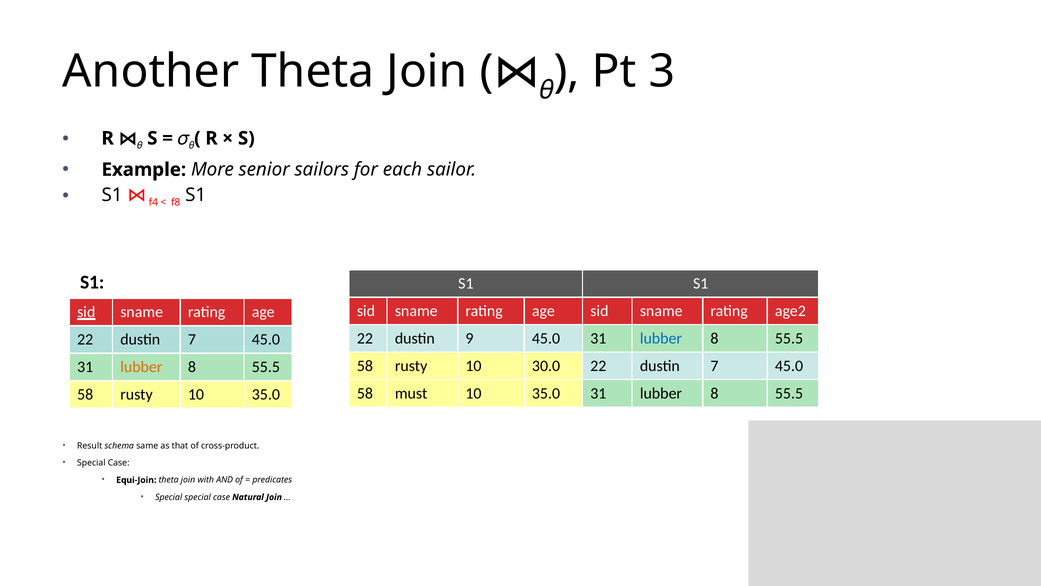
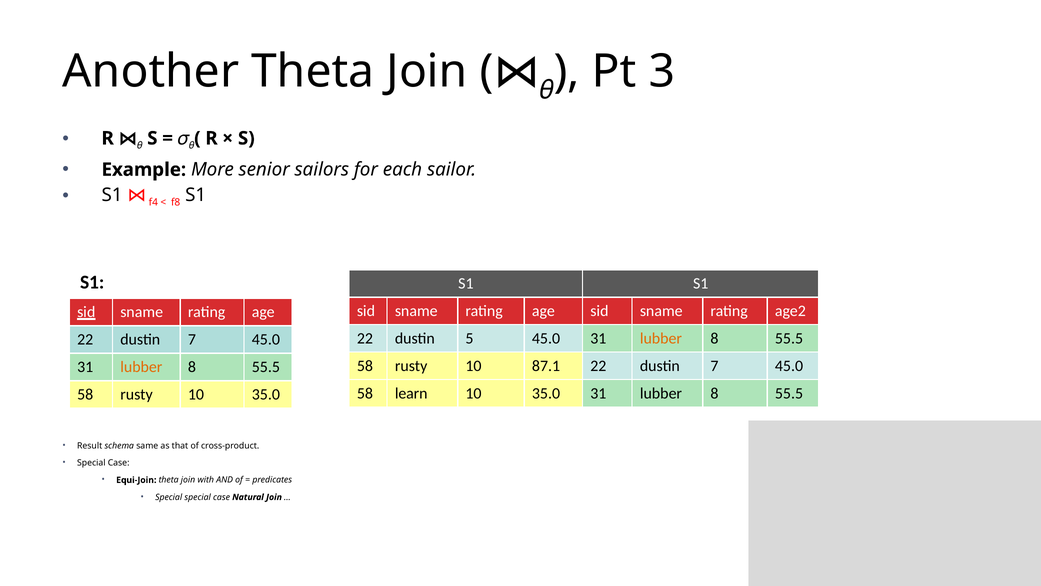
9: 9 -> 5
lubber at (661, 338) colour: blue -> orange
30.0: 30.0 -> 87.1
must: must -> learn
